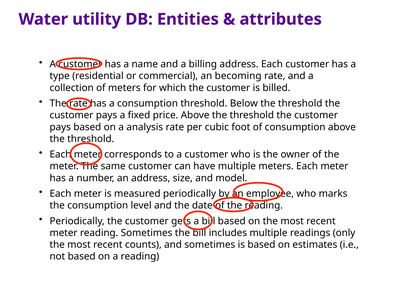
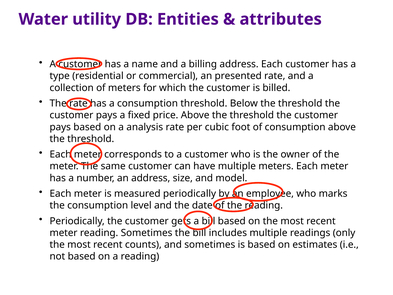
becoming: becoming -> presented
